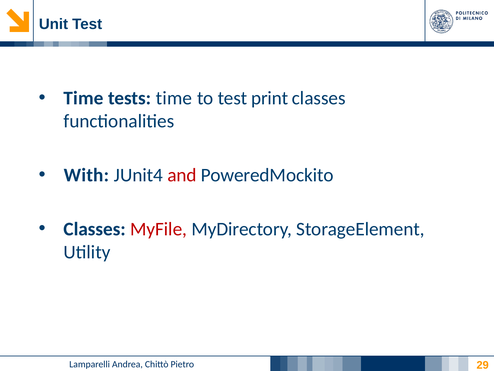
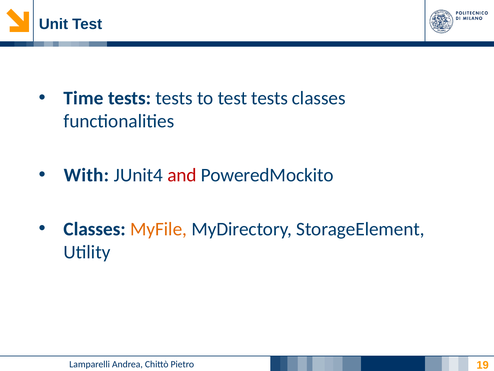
tests time: time -> tests
test print: print -> tests
MyFile colour: red -> orange
29: 29 -> 19
